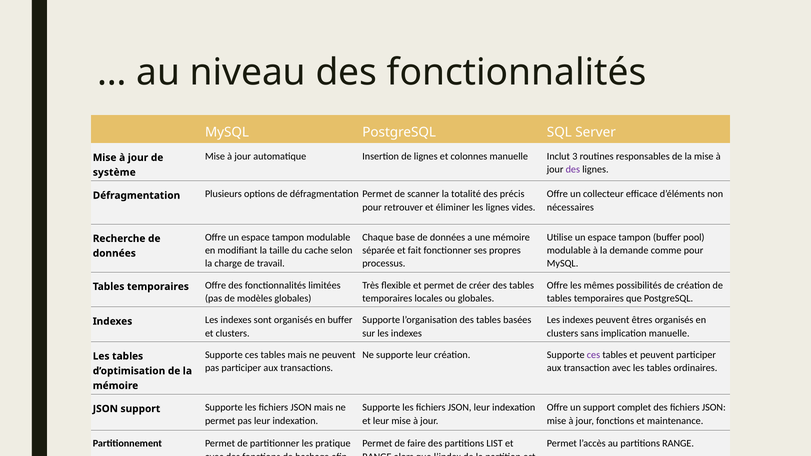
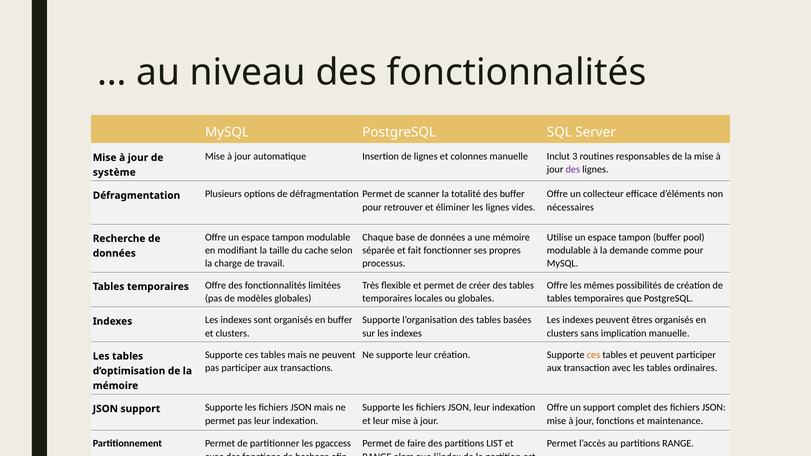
des précis: précis -> buffer
ces at (593, 355) colour: purple -> orange
pratique: pratique -> pgaccess
